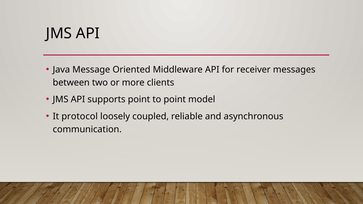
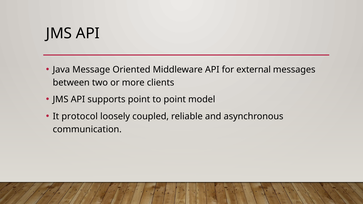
receiver: receiver -> external
